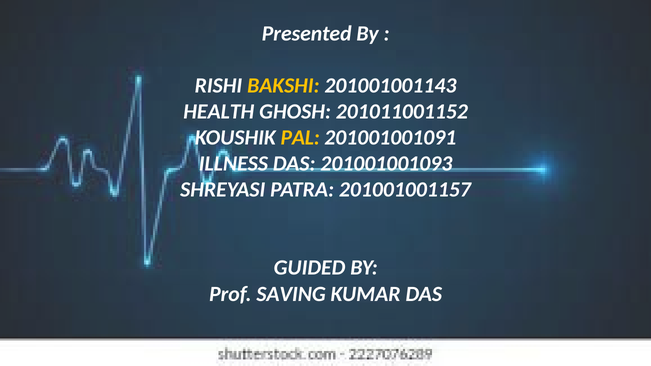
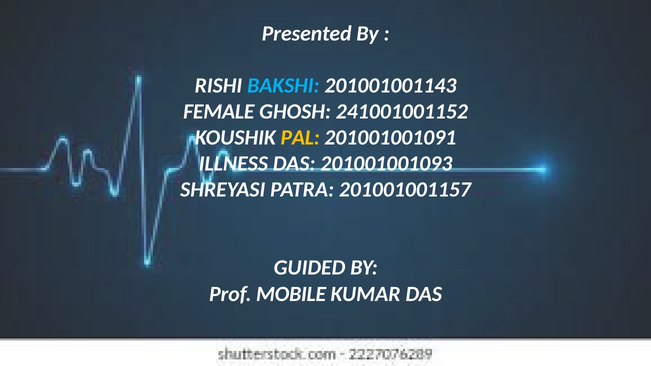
BAKSHI colour: yellow -> light blue
HEALTH: HEALTH -> FEMALE
201011001152: 201011001152 -> 241001001152
SAVING: SAVING -> MOBILE
